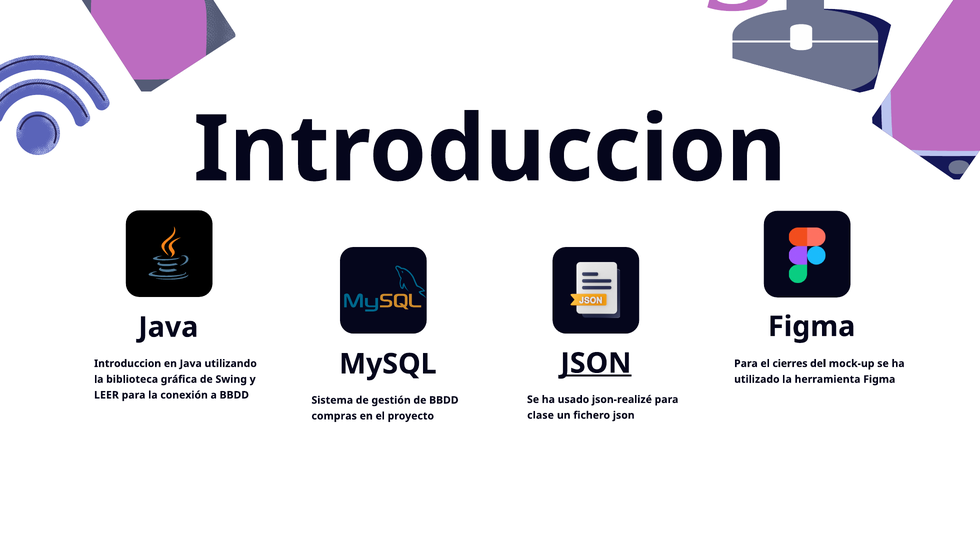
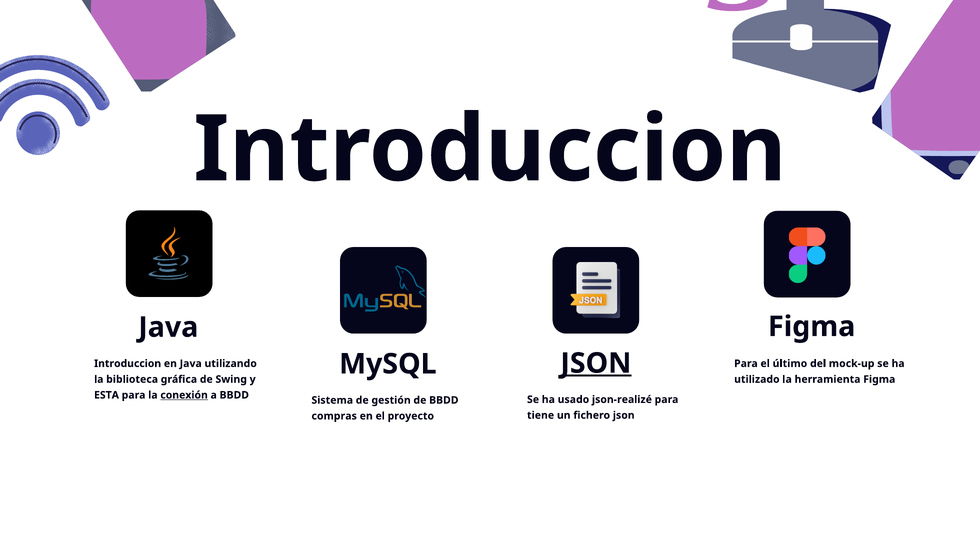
cierres: cierres -> último
LEER: LEER -> ESTA
conexión underline: none -> present
clase: clase -> tiene
